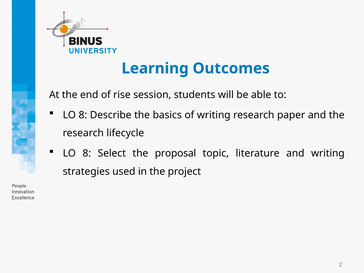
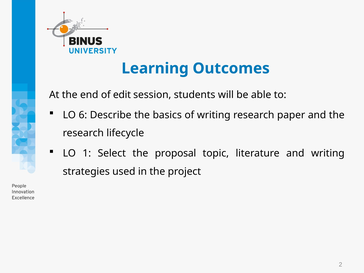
rise: rise -> edit
8 at (83, 115): 8 -> 6
8 at (87, 153): 8 -> 1
